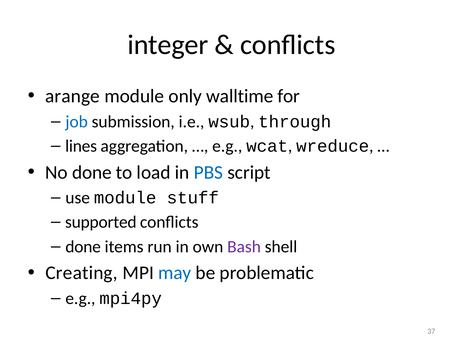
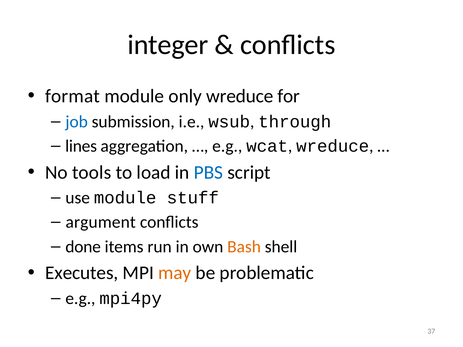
arange: arange -> format
only walltime: walltime -> wreduce
No done: done -> tools
supported: supported -> argument
Bash colour: purple -> orange
Creating: Creating -> Executes
may colour: blue -> orange
